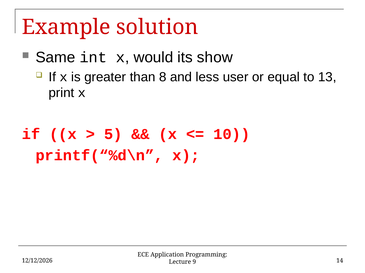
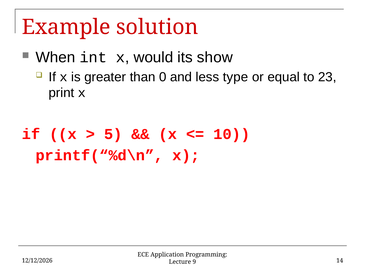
Same: Same -> When
8: 8 -> 0
user: user -> type
13: 13 -> 23
